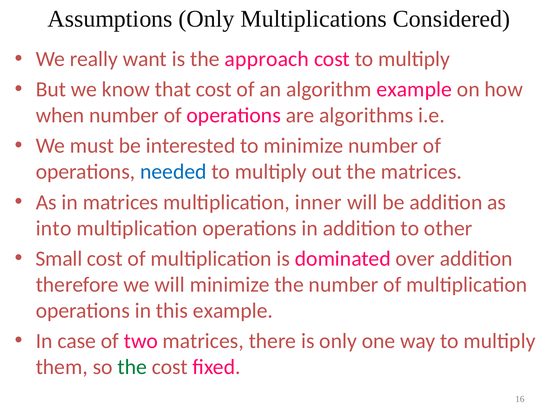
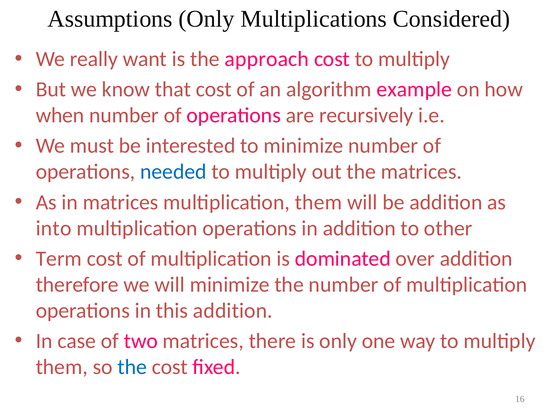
algorithms: algorithms -> recursively
multiplication inner: inner -> them
Small: Small -> Term
this example: example -> addition
the at (132, 367) colour: green -> blue
